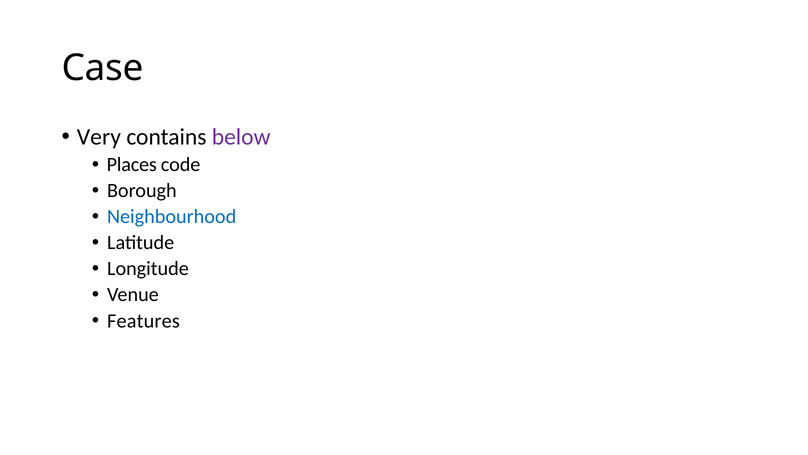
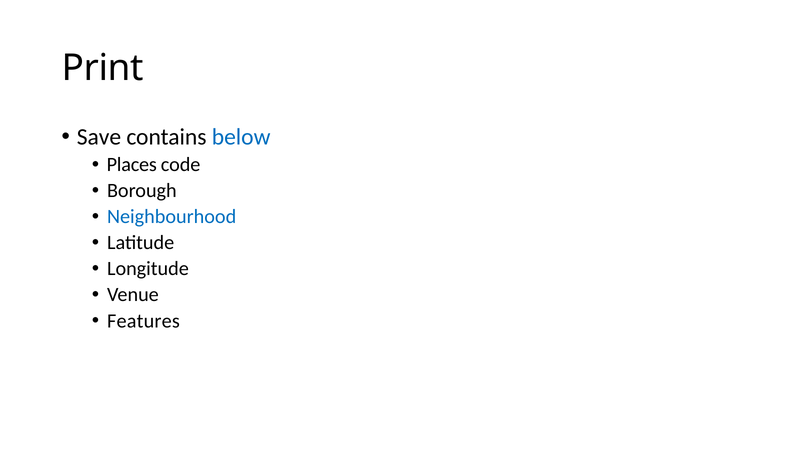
Case: Case -> Print
Very: Very -> Save
below colour: purple -> blue
